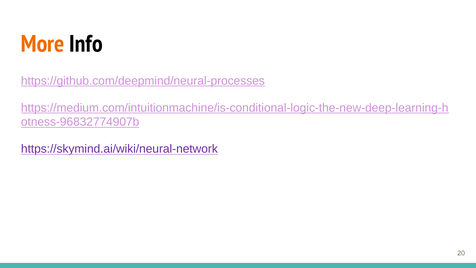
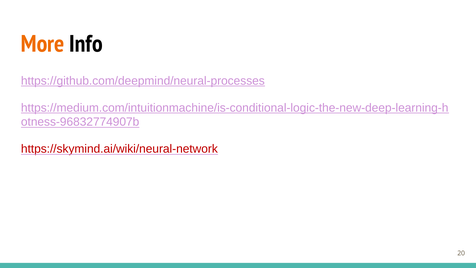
https://skymind.ai/wiki/neural-network colour: purple -> red
